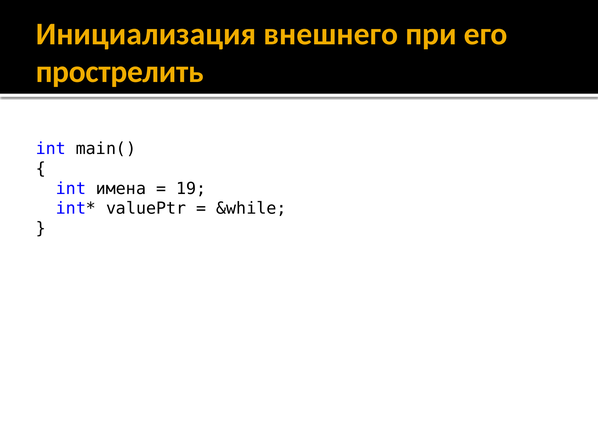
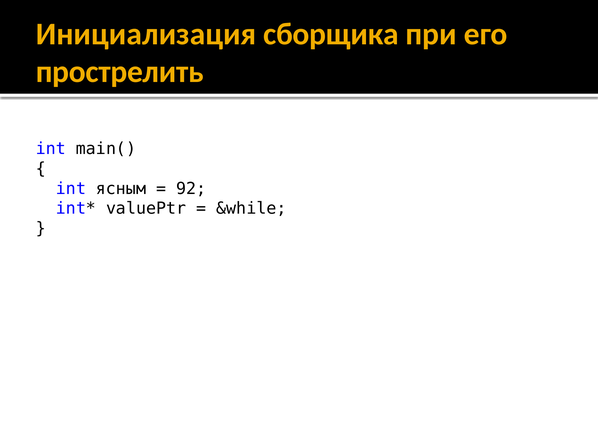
внешнего: внешнего -> сборщика
имена: имена -> ясным
19: 19 -> 92
